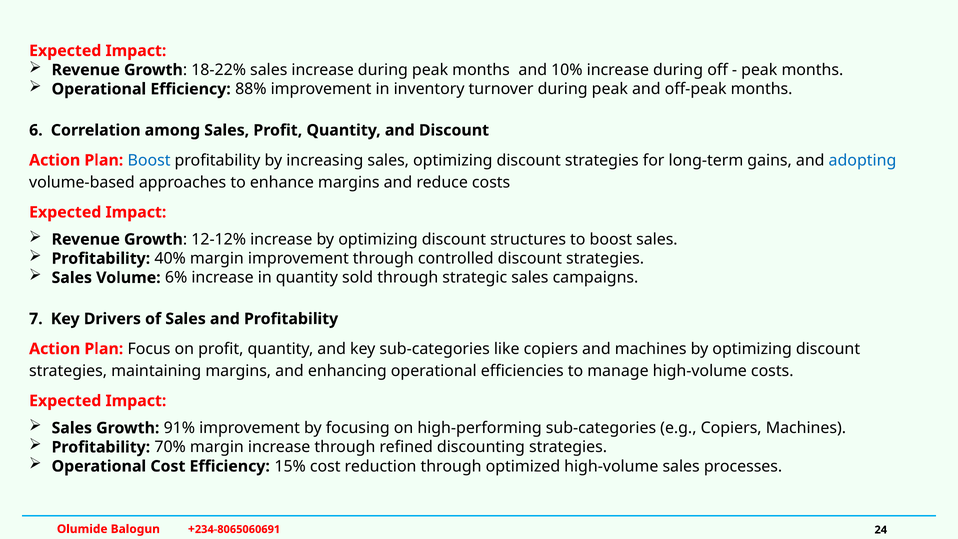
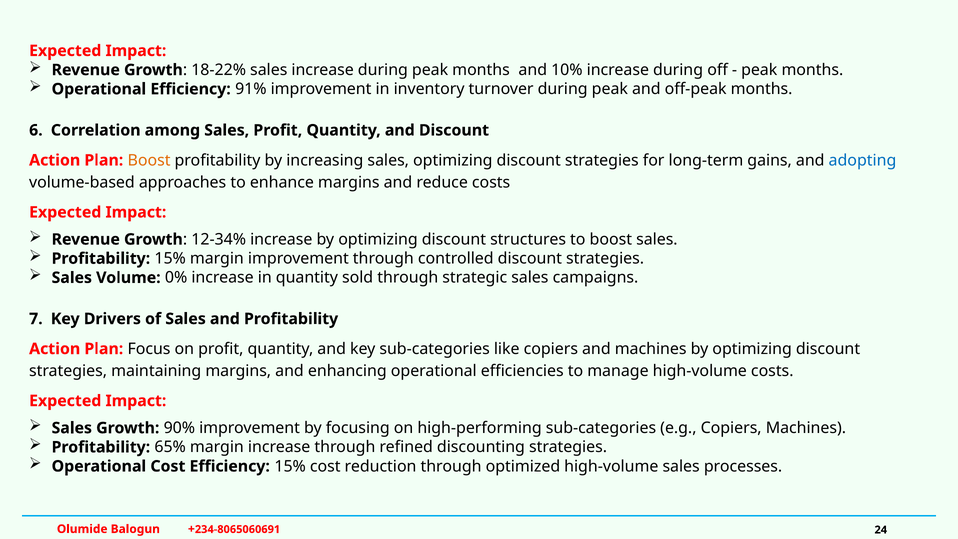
88%: 88% -> 91%
Boost at (149, 160) colour: blue -> orange
12-12%: 12-12% -> 12-34%
Profitability 40%: 40% -> 15%
6%: 6% -> 0%
91%: 91% -> 90%
70%: 70% -> 65%
